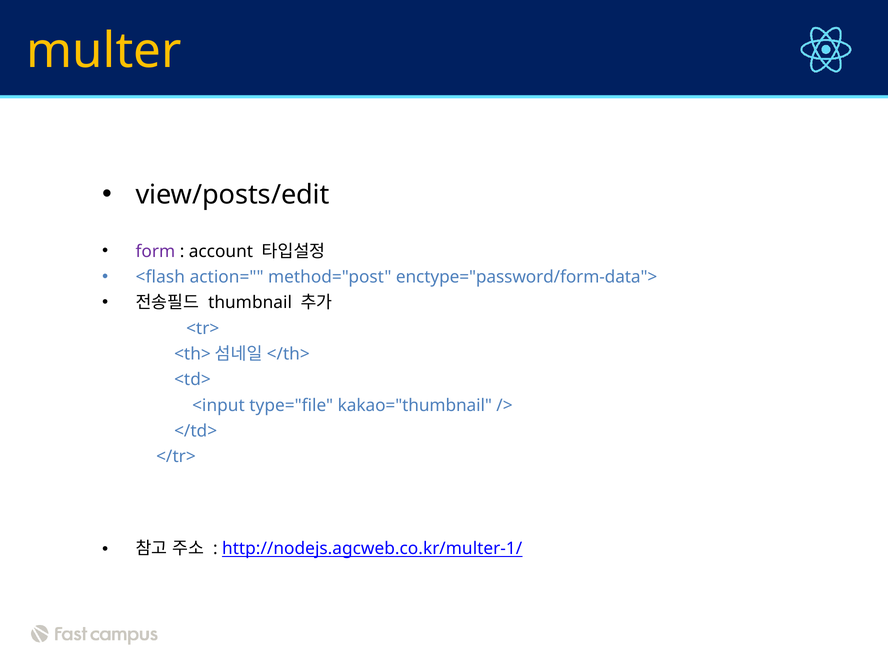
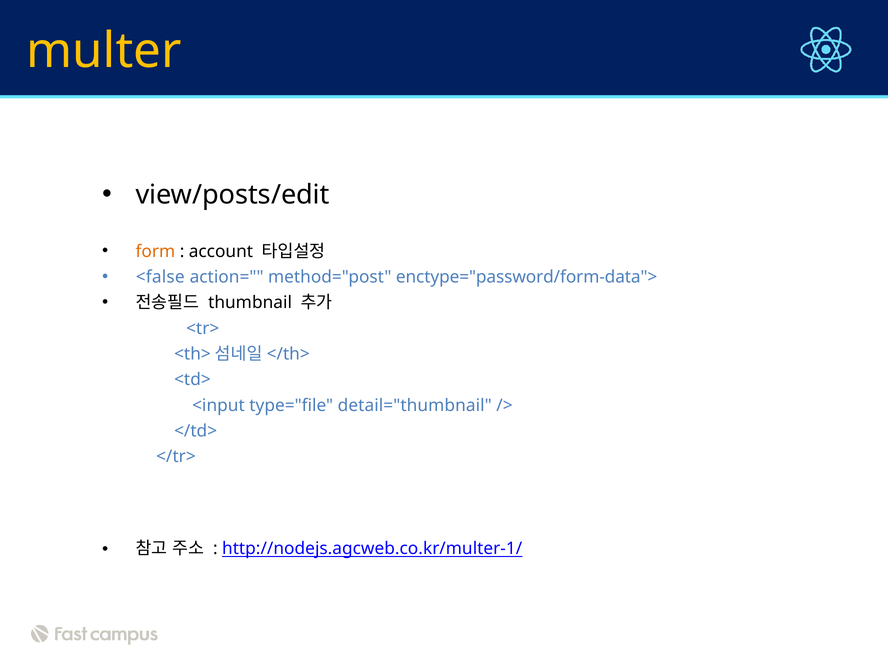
form colour: purple -> orange
<flash: <flash -> <false
kakao="thumbnail: kakao="thumbnail -> detail="thumbnail
